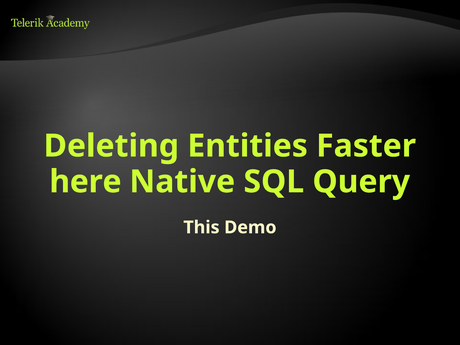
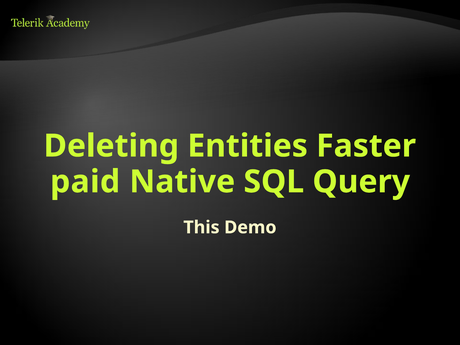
here: here -> paid
